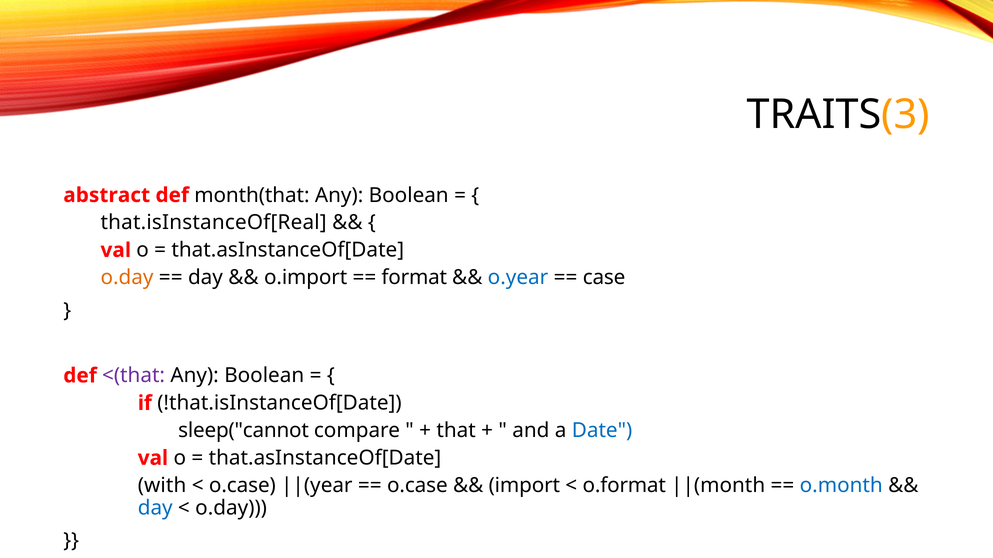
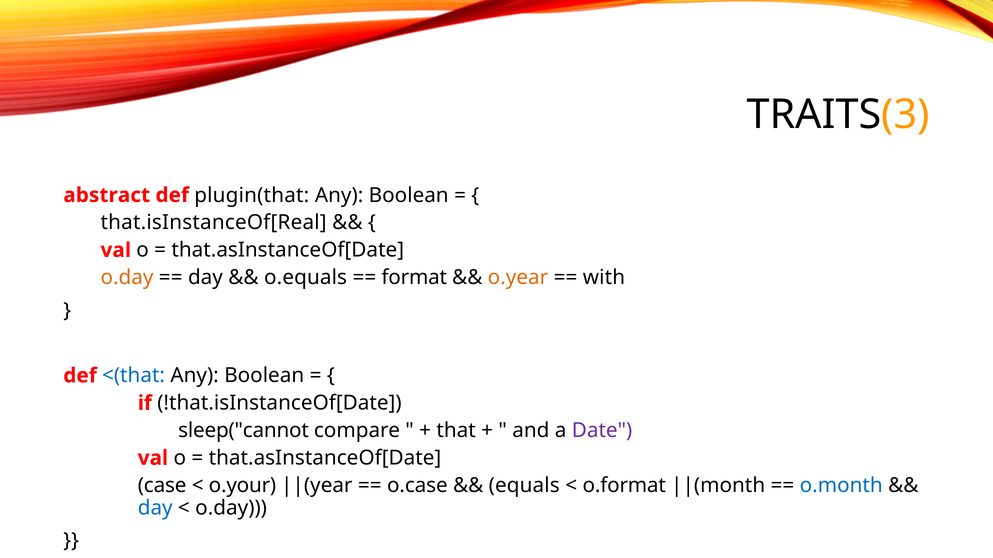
month(that: month(that -> plugin(that
o.import: o.import -> o.equals
o.year colour: blue -> orange
case: case -> with
<(that colour: purple -> blue
Date colour: blue -> purple
with: with -> case
o.case at (242, 486): o.case -> o.your
import: import -> equals
